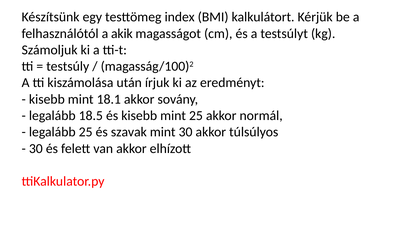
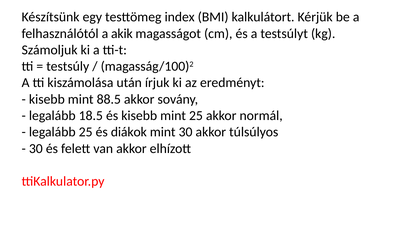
18.1: 18.1 -> 88.5
szavak: szavak -> diákok
